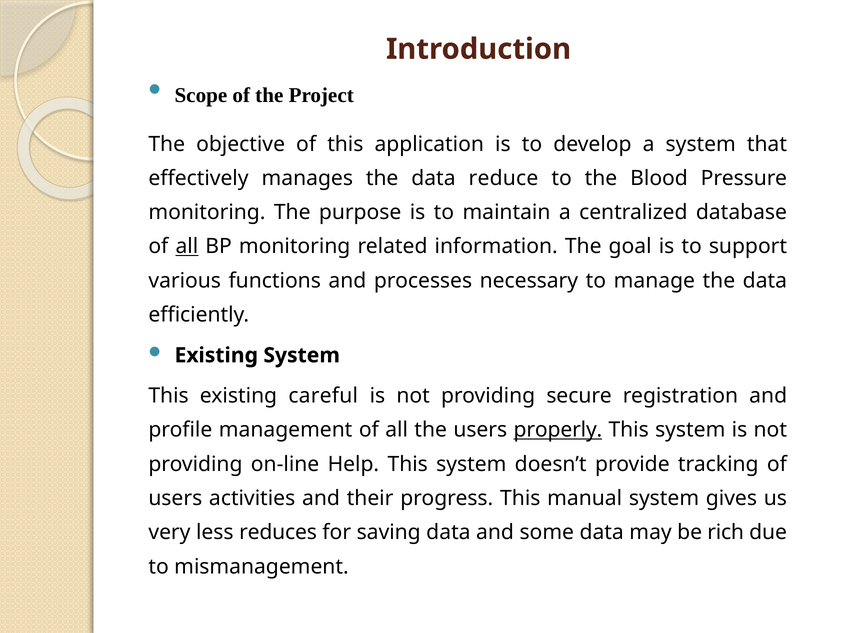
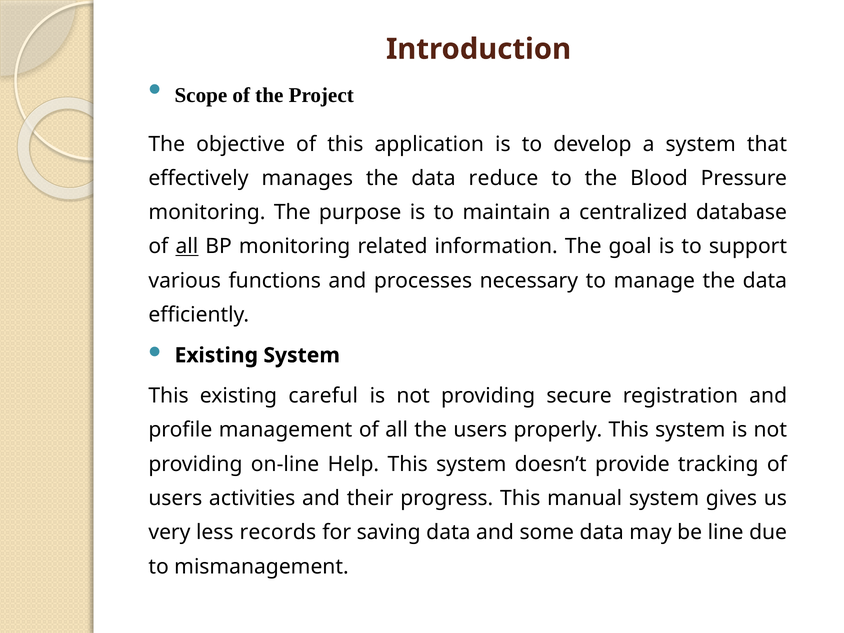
properly underline: present -> none
reduces: reduces -> records
rich: rich -> line
